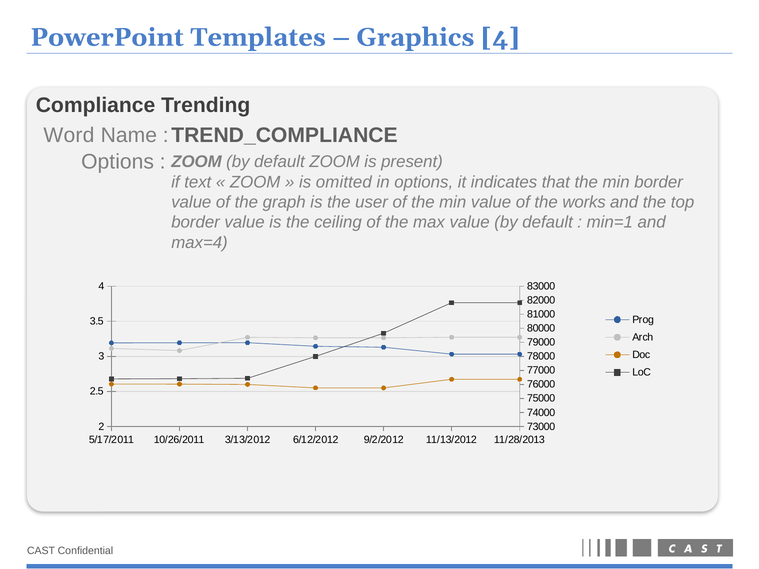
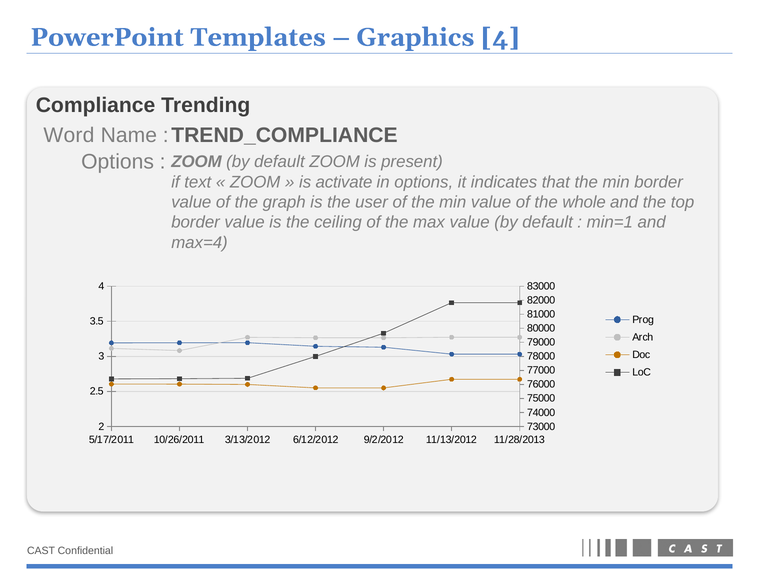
omitted: omitted -> activate
works: works -> whole
